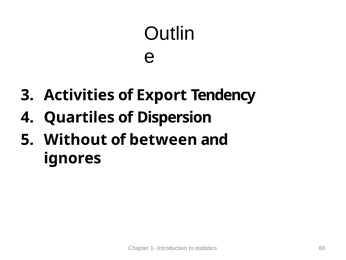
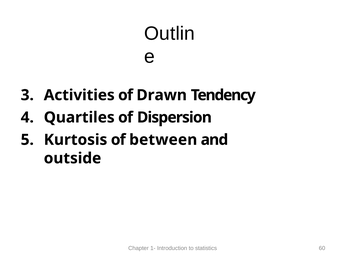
Export: Export -> Drawn
Without: Without -> Kurtosis
ignores: ignores -> outside
